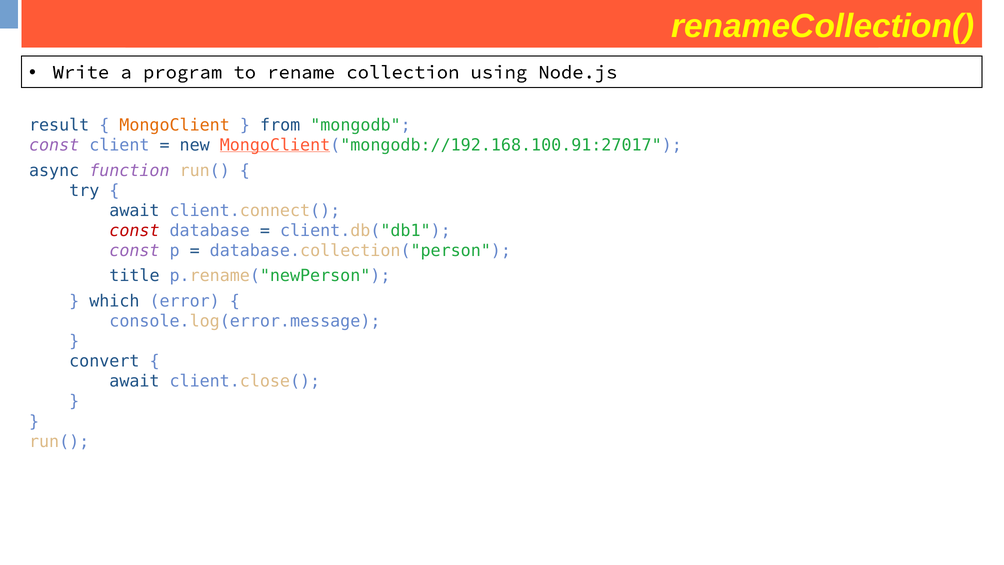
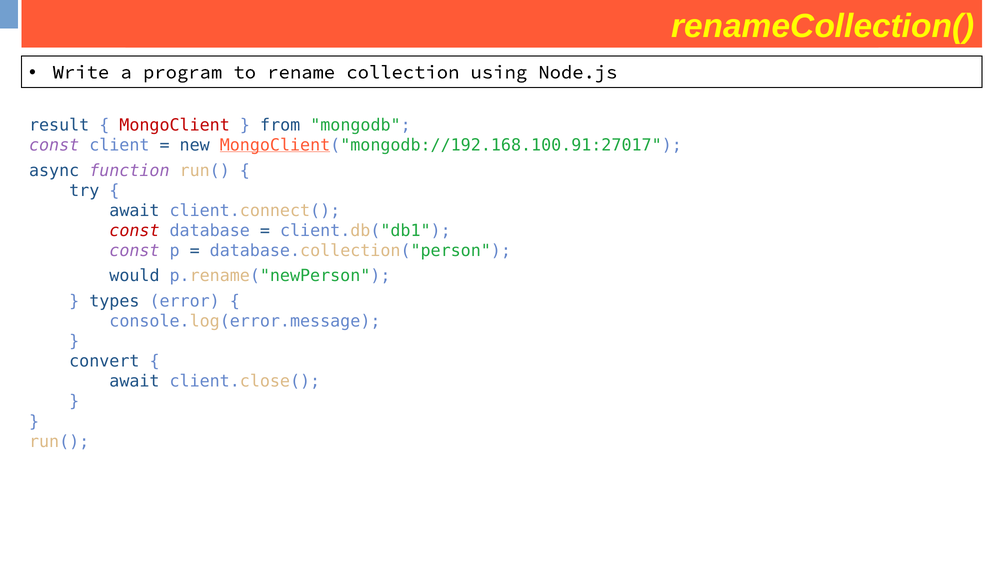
MongoClient colour: orange -> red
title: title -> would
which: which -> types
